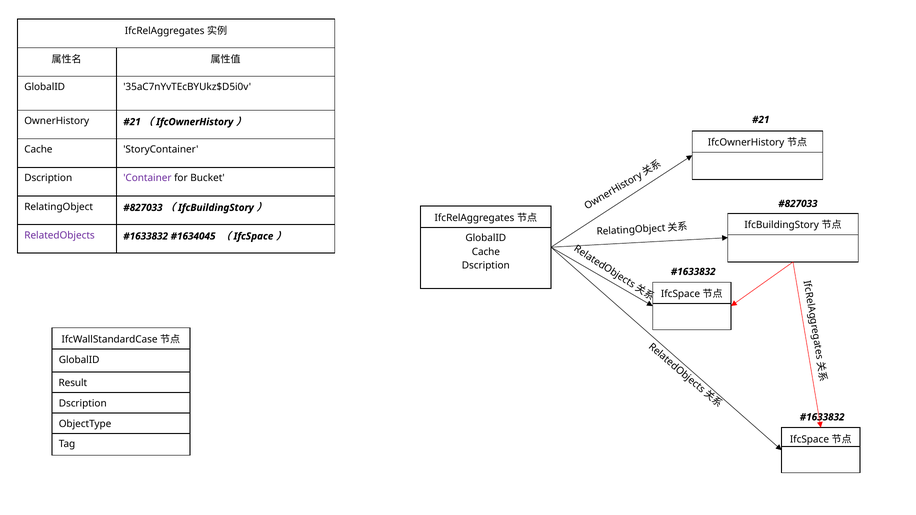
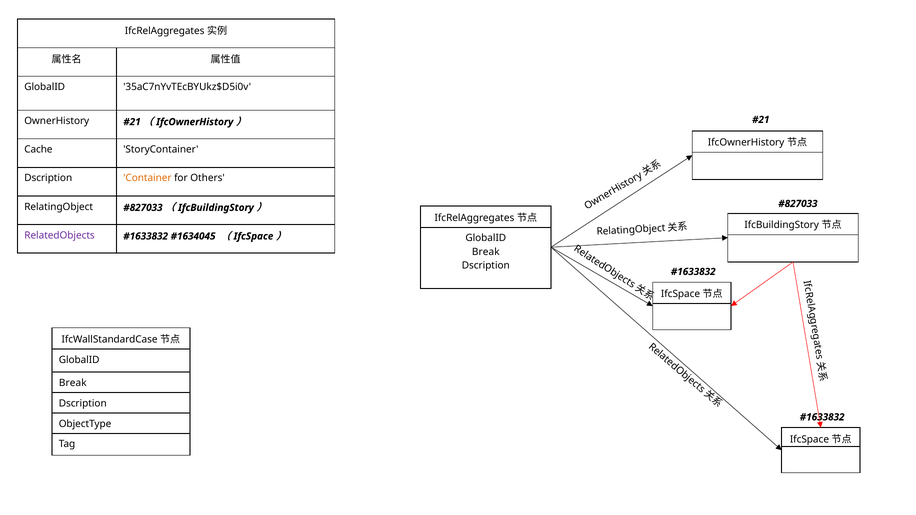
Container colour: purple -> orange
Bucket: Bucket -> Others
Cache at (486, 252): Cache -> Break
Result at (73, 383): Result -> Break
